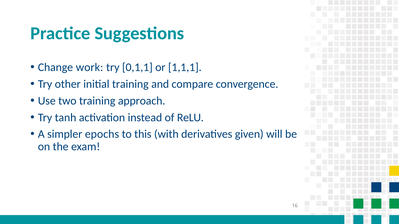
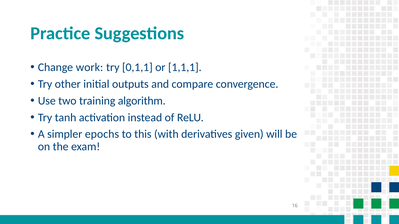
initial training: training -> outputs
approach: approach -> algorithm
